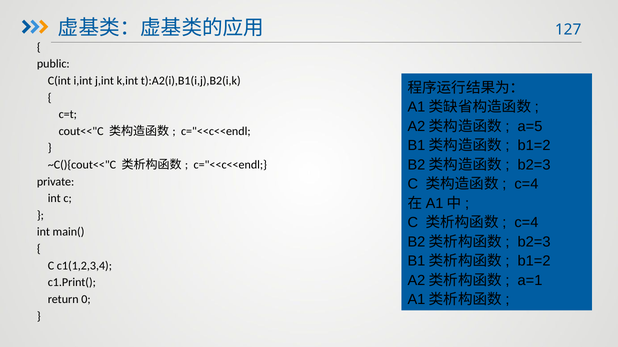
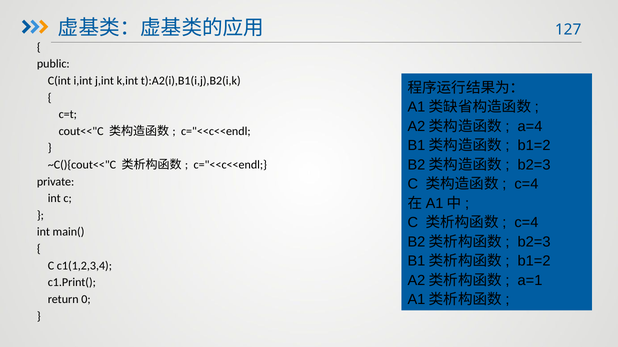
a=5: a=5 -> a=4
